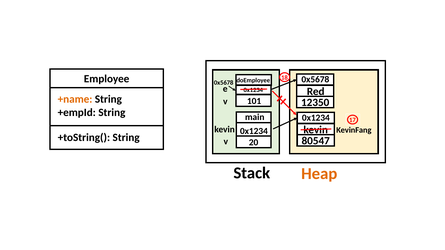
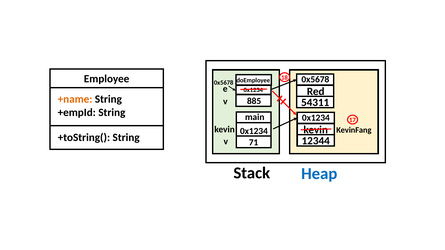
101: 101 -> 885
12350: 12350 -> 54311
80547: 80547 -> 12344
20: 20 -> 71
Heap colour: orange -> blue
